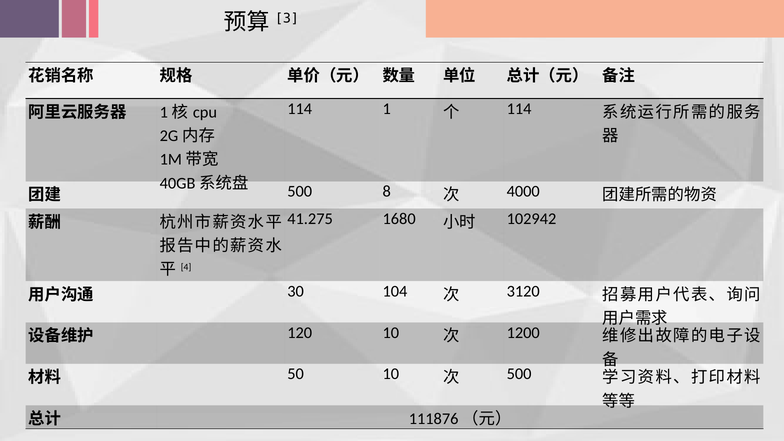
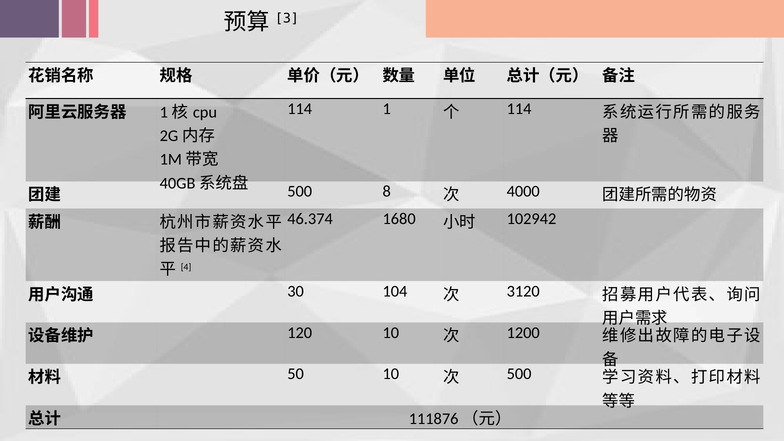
41.275: 41.275 -> 46.374
